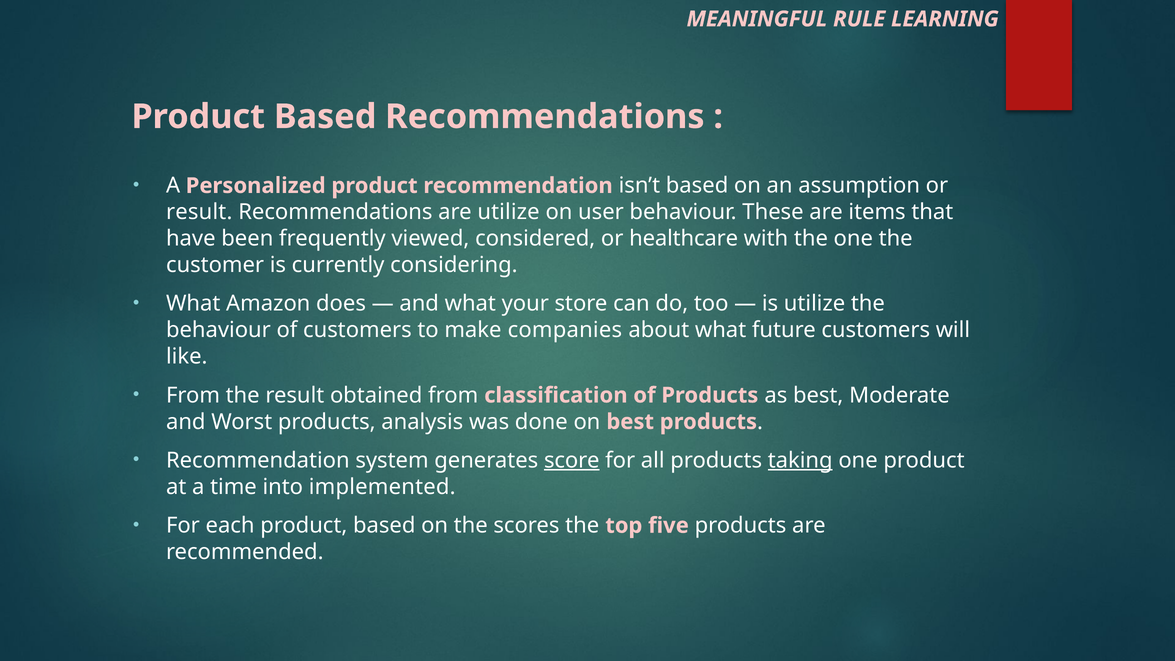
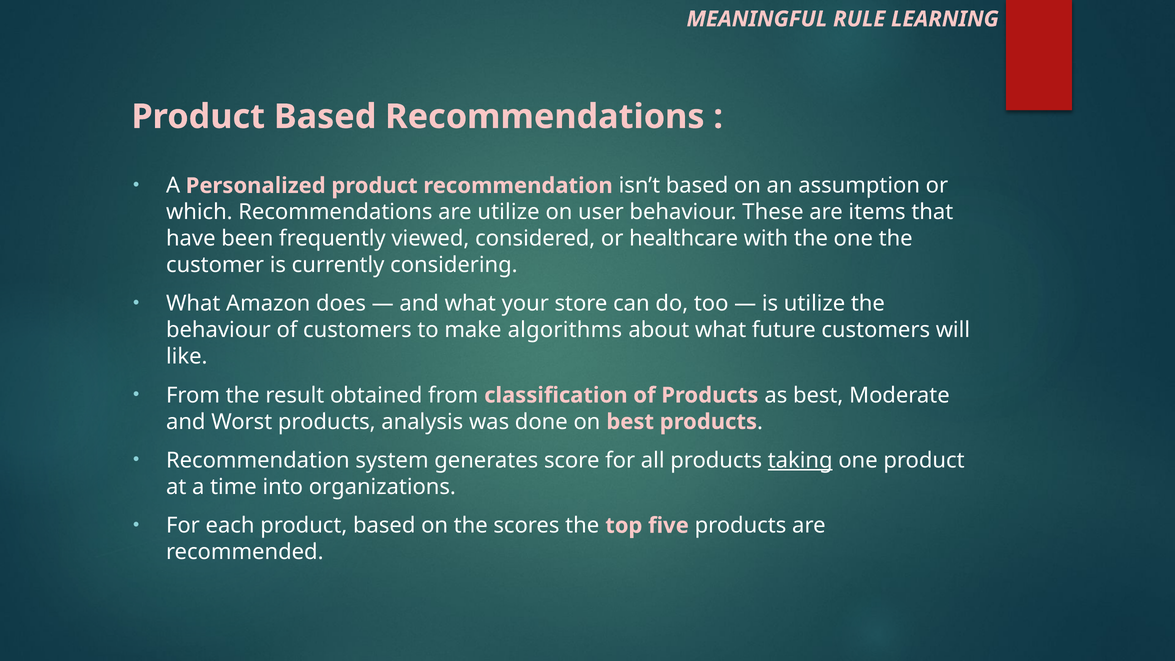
result at (199, 212): result -> which
companies: companies -> algorithms
score underline: present -> none
implemented: implemented -> organizations
